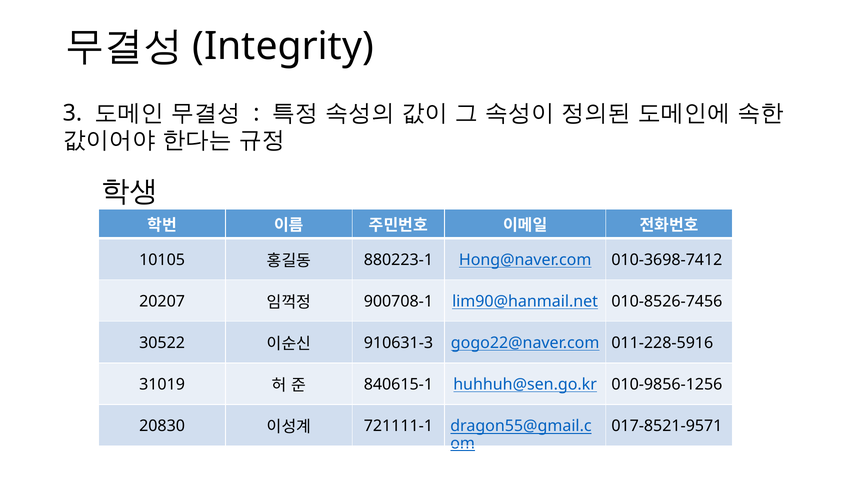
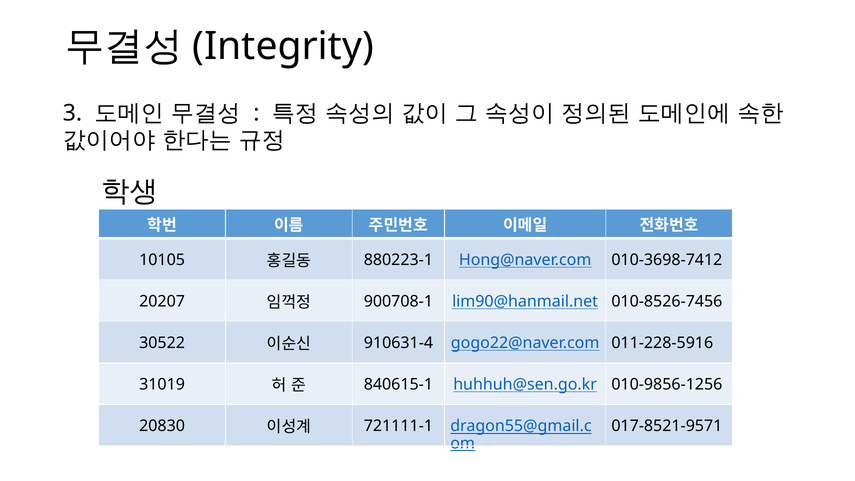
910631-3: 910631-3 -> 910631-4
